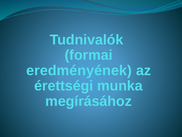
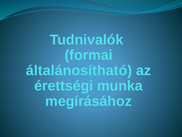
eredményének: eredményének -> általánosítható
